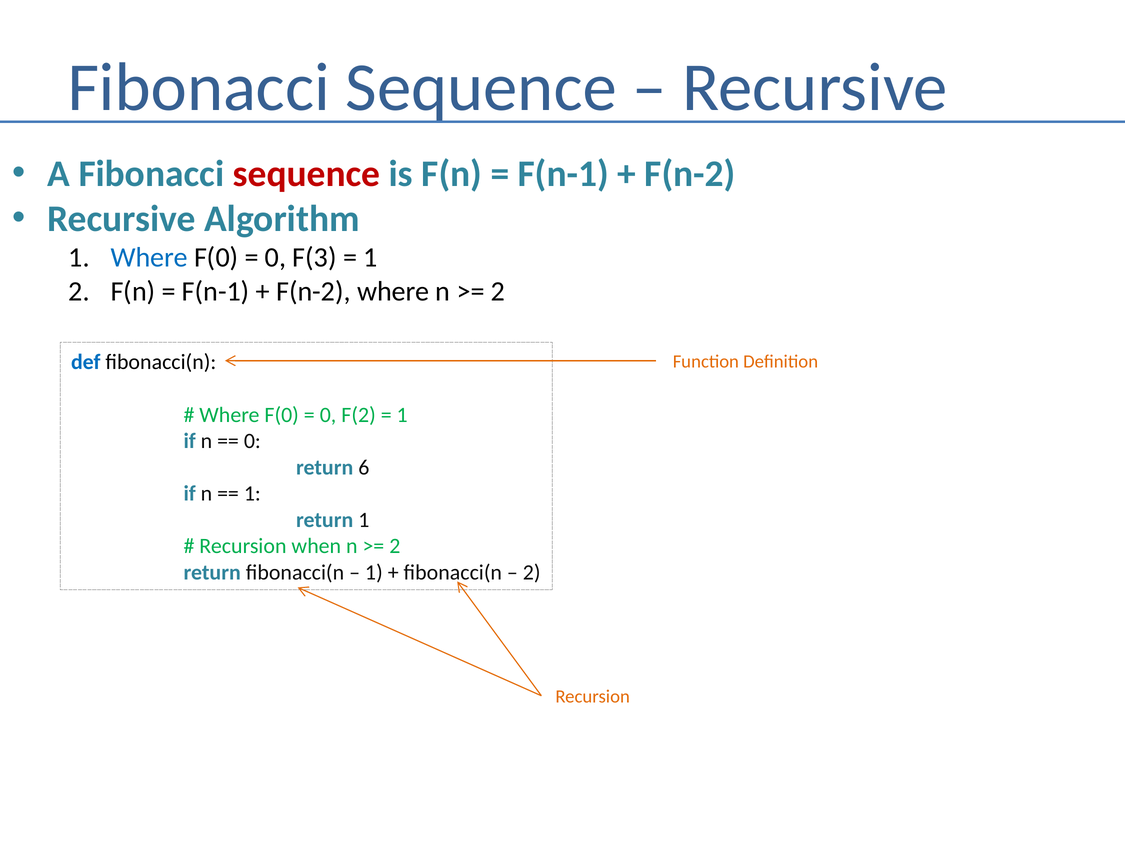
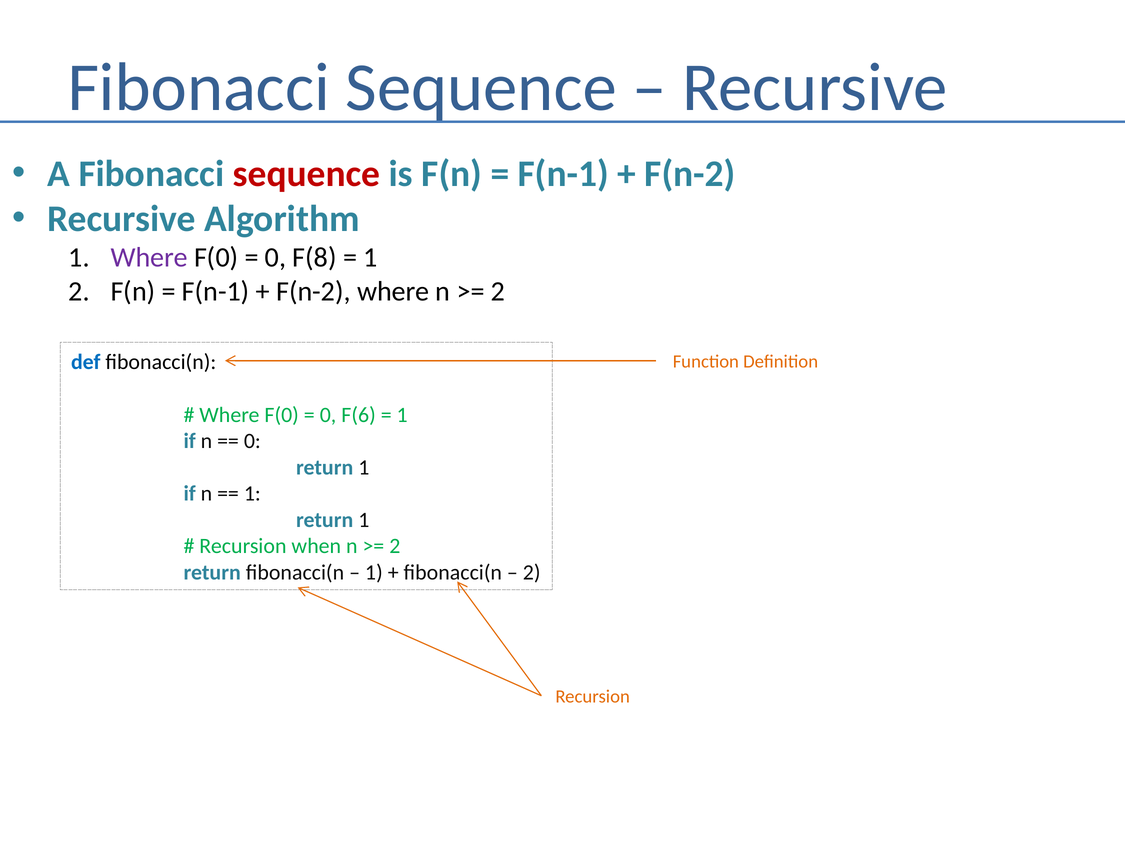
Where at (149, 258) colour: blue -> purple
F(3: F(3 -> F(8
F(2: F(2 -> F(6
6 at (364, 467): 6 -> 1
